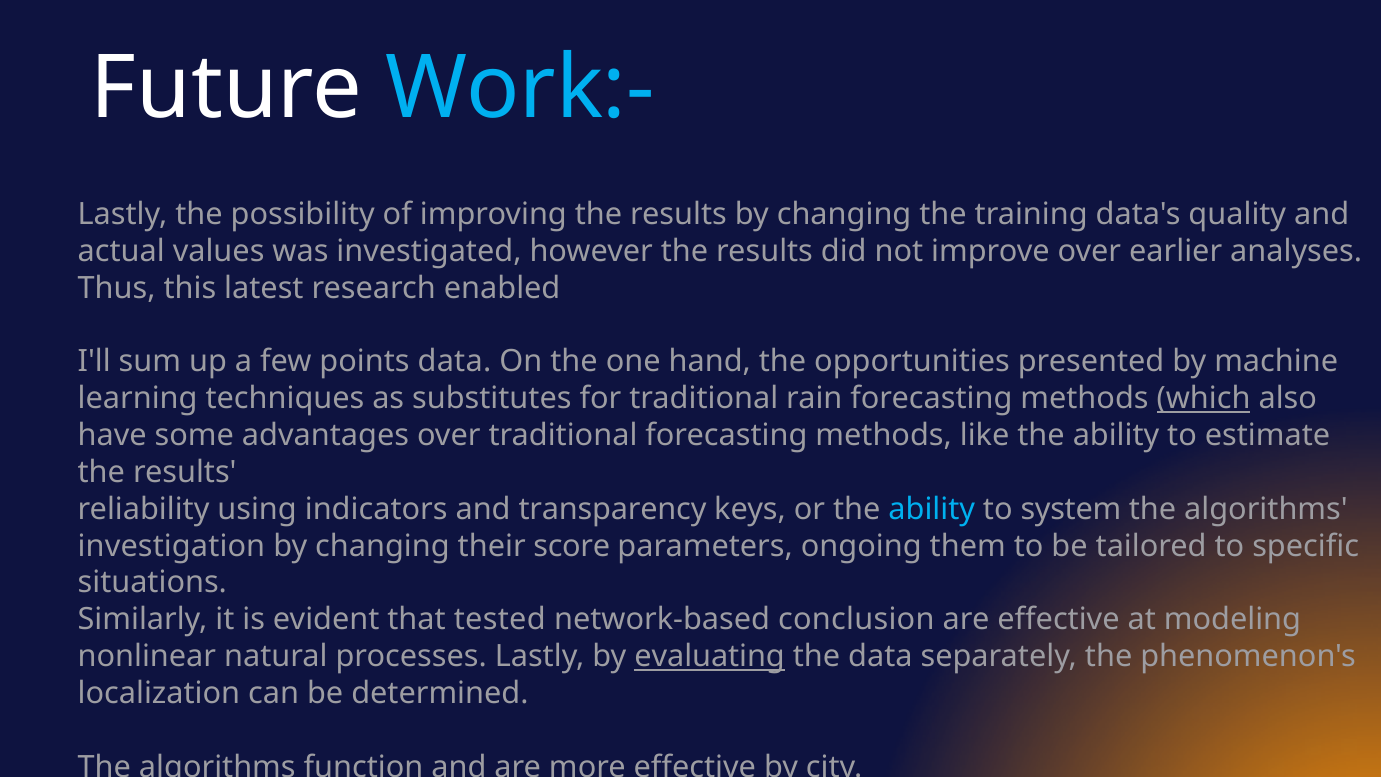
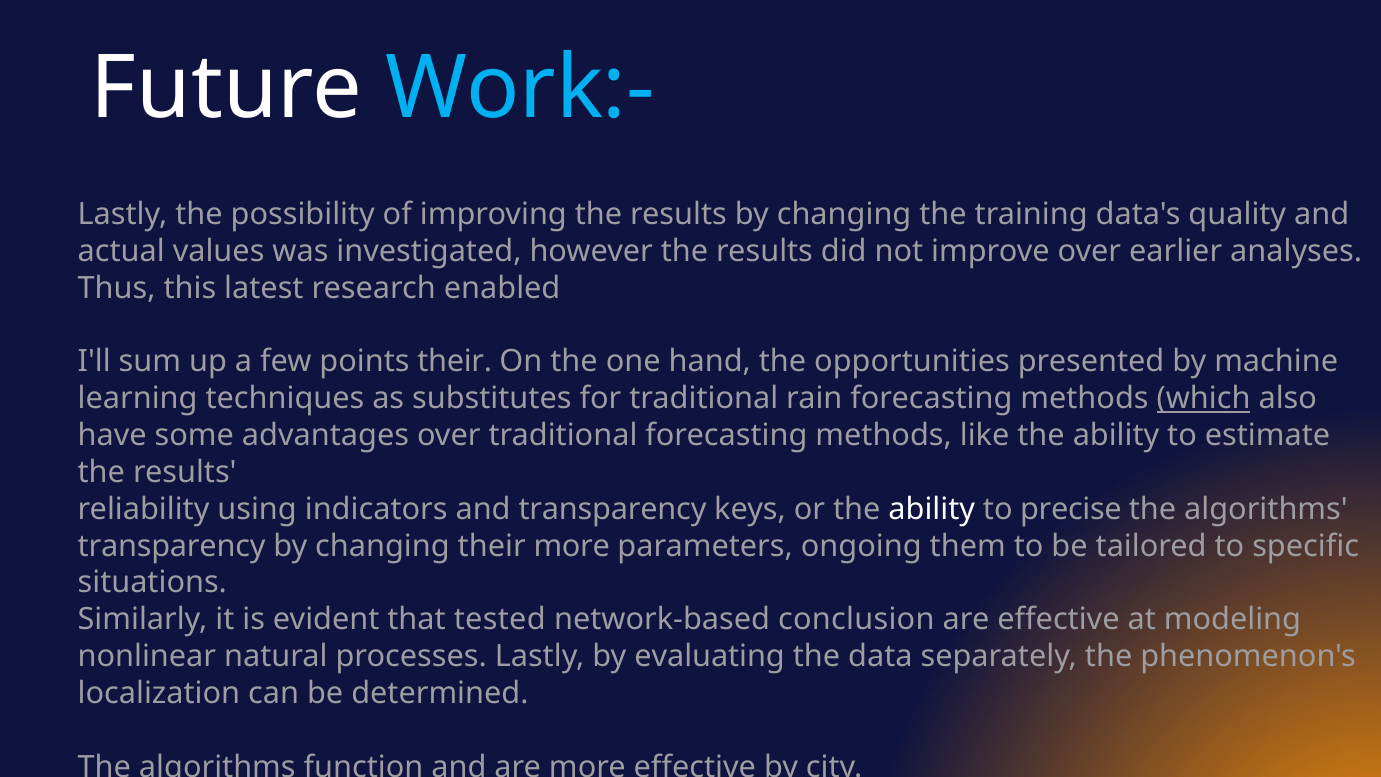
points data: data -> their
ability at (932, 509) colour: light blue -> white
system: system -> precise
investigation at (171, 546): investigation -> transparency
their score: score -> more
evaluating underline: present -> none
